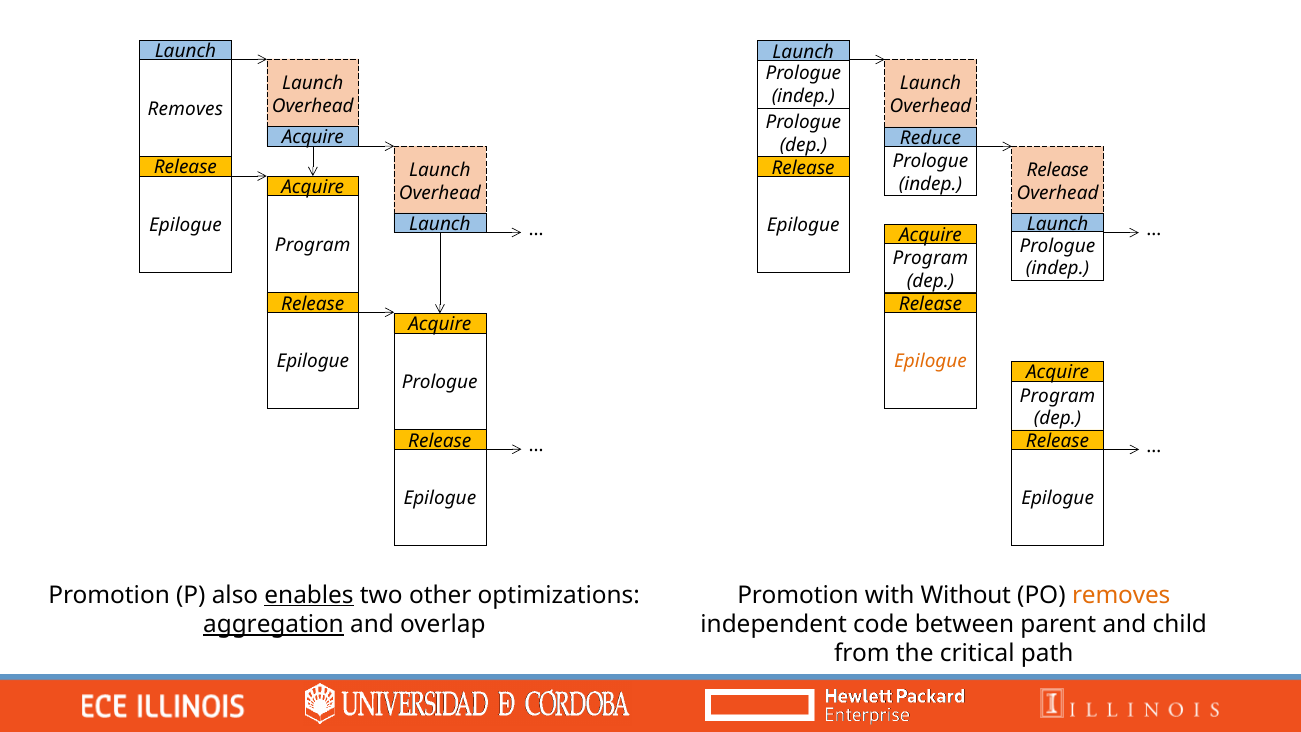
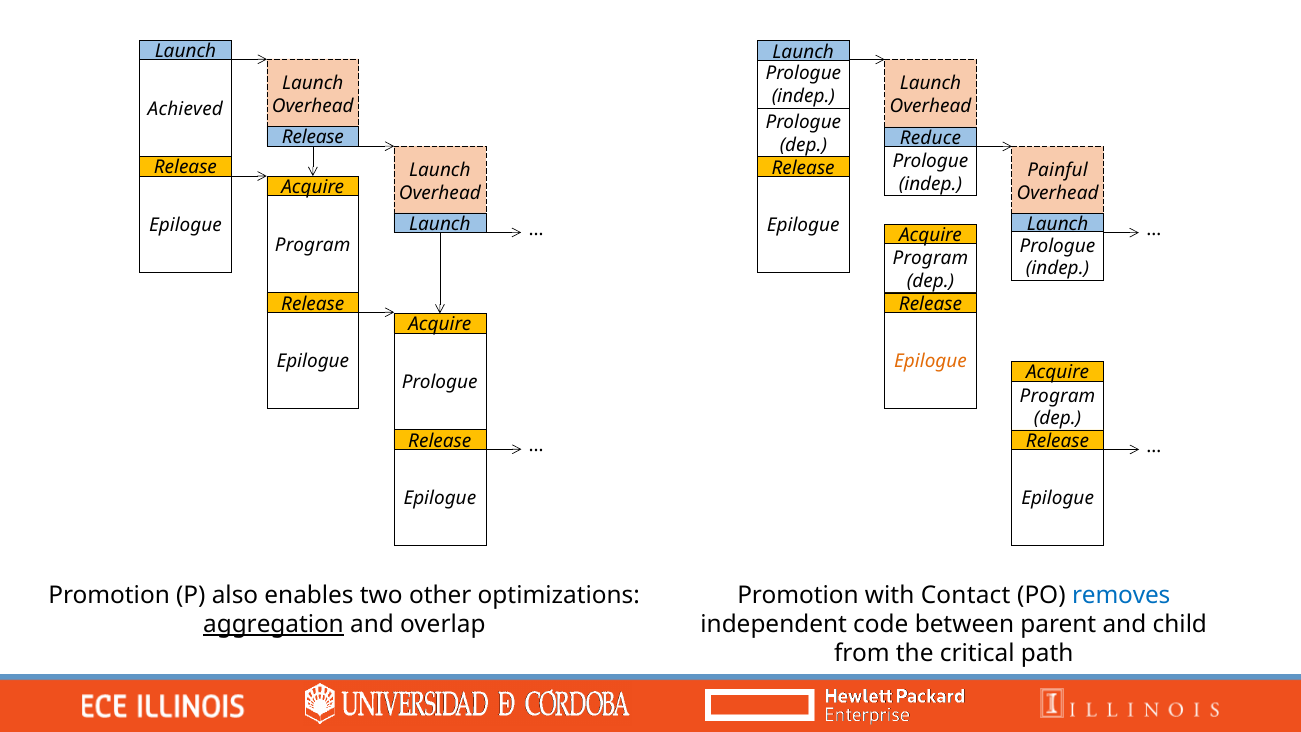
Removes at (185, 109): Removes -> Achieved
Acquire at (313, 138): Acquire -> Release
Release at (1058, 170): Release -> Painful
enables underline: present -> none
Without: Without -> Contact
removes at (1121, 595) colour: orange -> blue
